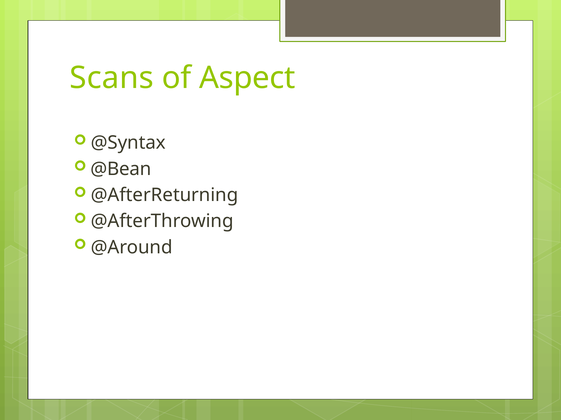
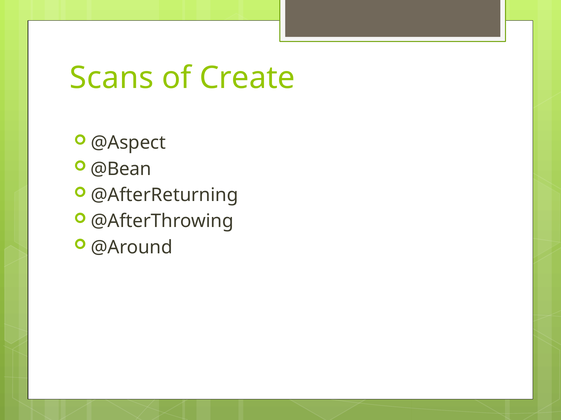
Aspect: Aspect -> Create
@Syntax: @Syntax -> @Aspect
